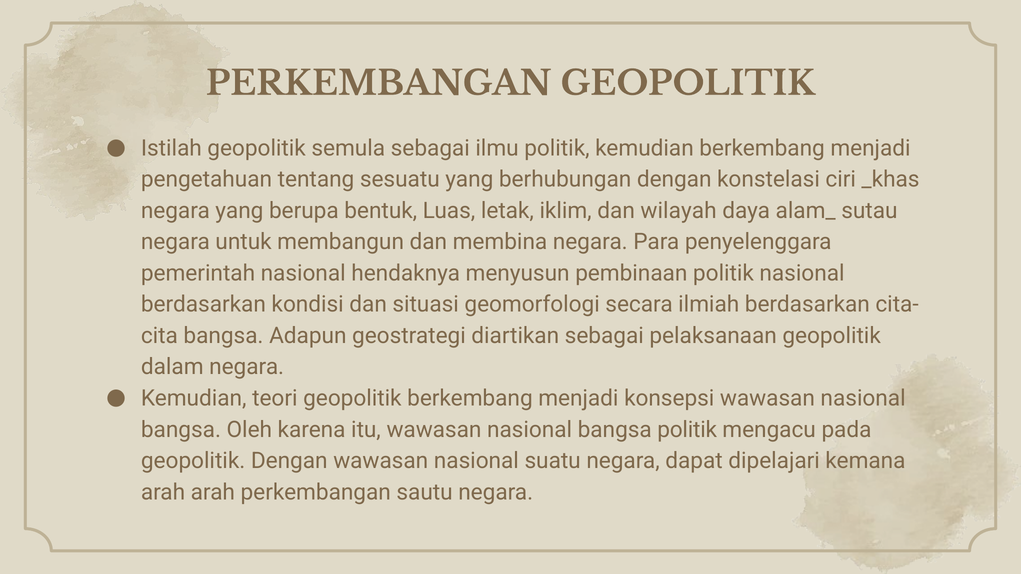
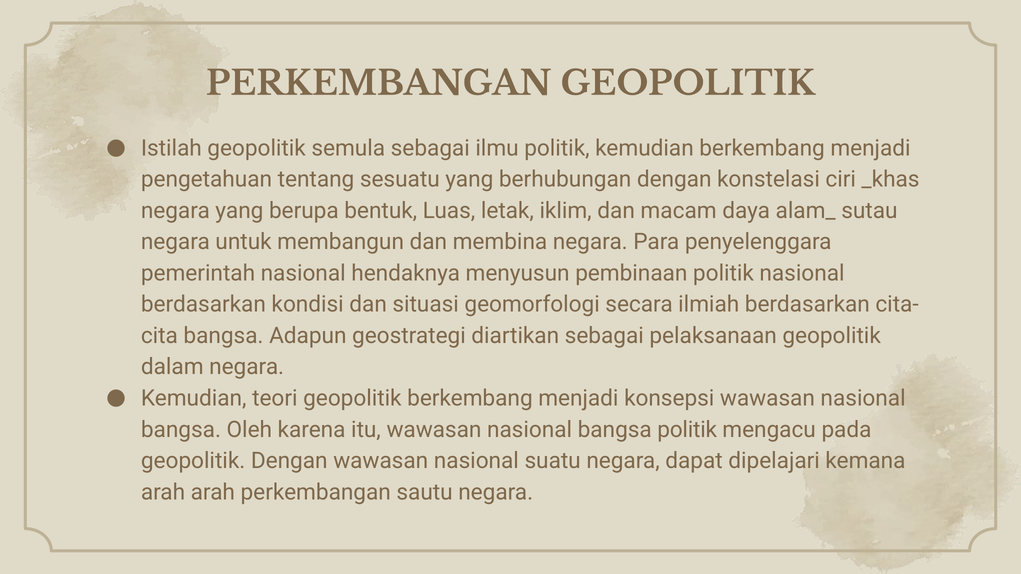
wilayah: wilayah -> macam
